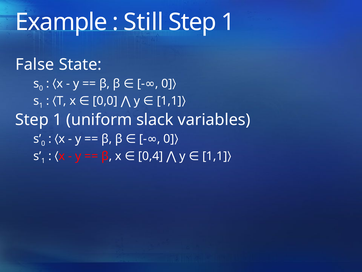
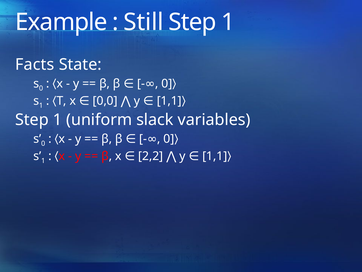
False: False -> Facts
0,4: 0,4 -> 2,2
